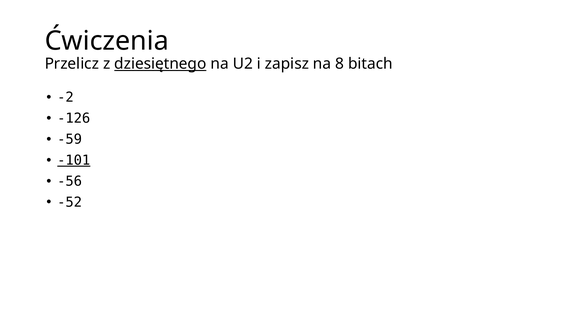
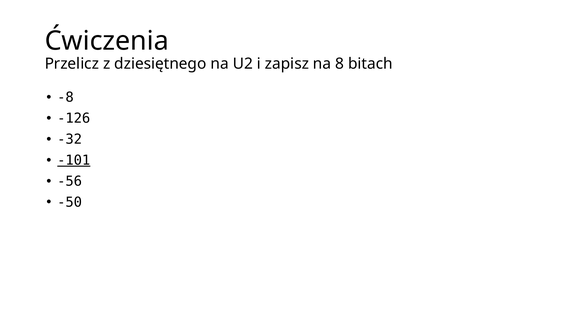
dziesiętnego underline: present -> none
-2: -2 -> -8
-59: -59 -> -32
-52: -52 -> -50
